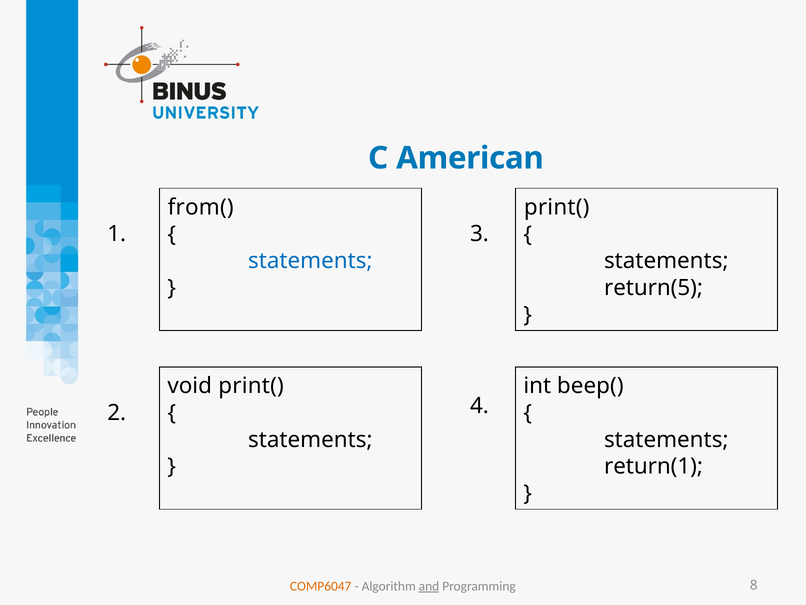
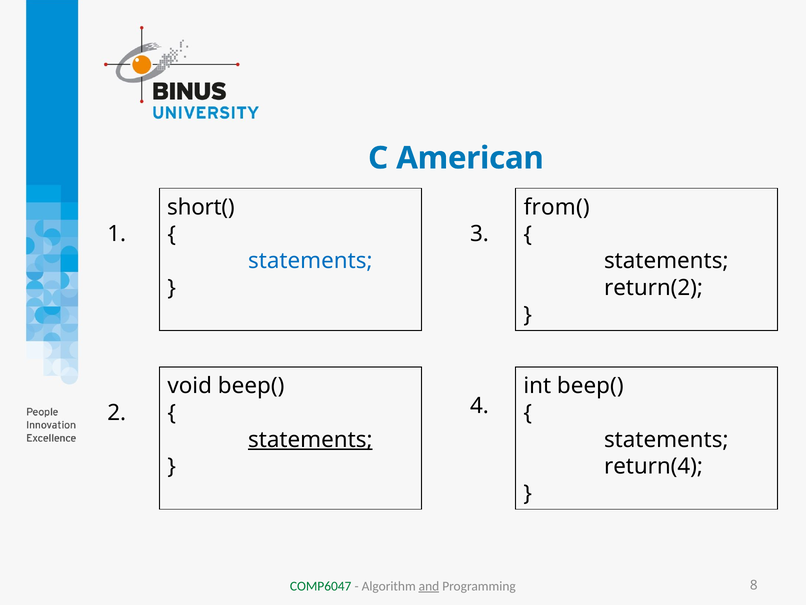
from(: from( -> short(
print( at (557, 207): print( -> from(
return(5: return(5 -> return(2
void print(: print( -> beep(
statements at (310, 439) underline: none -> present
return(1: return(1 -> return(4
COMP6047 colour: orange -> green
